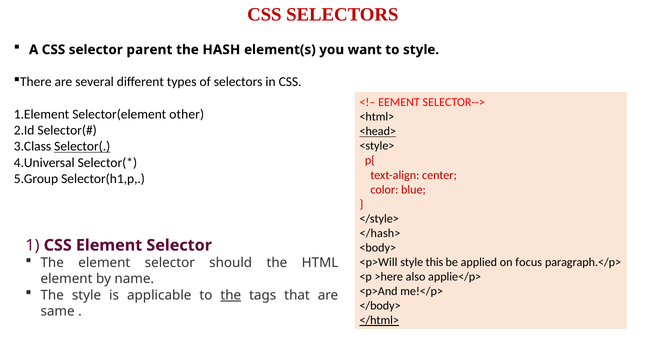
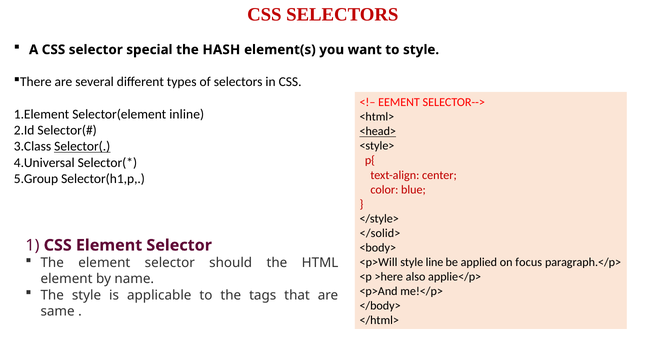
parent: parent -> special
other: other -> inline
</hash>: </hash> -> </solid>
this: this -> line
the at (231, 295) underline: present -> none
</html> underline: present -> none
